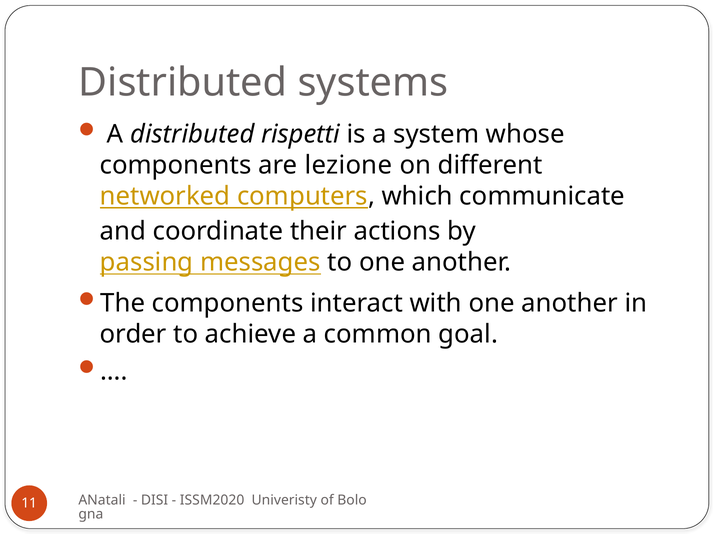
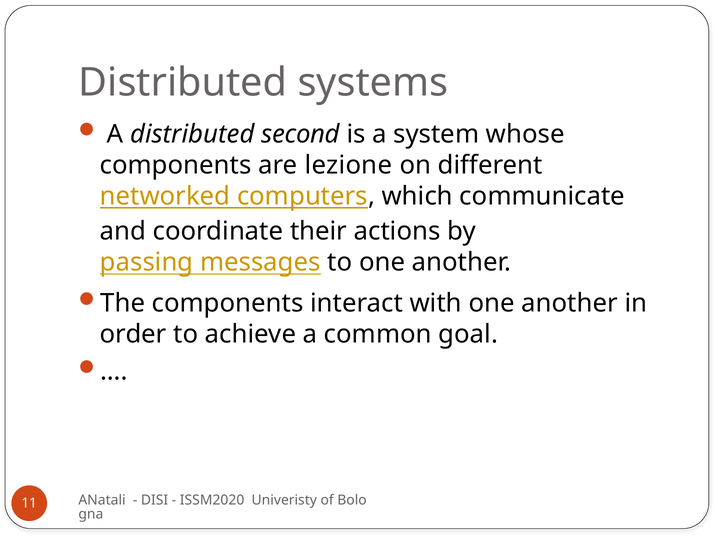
rispetti: rispetti -> second
